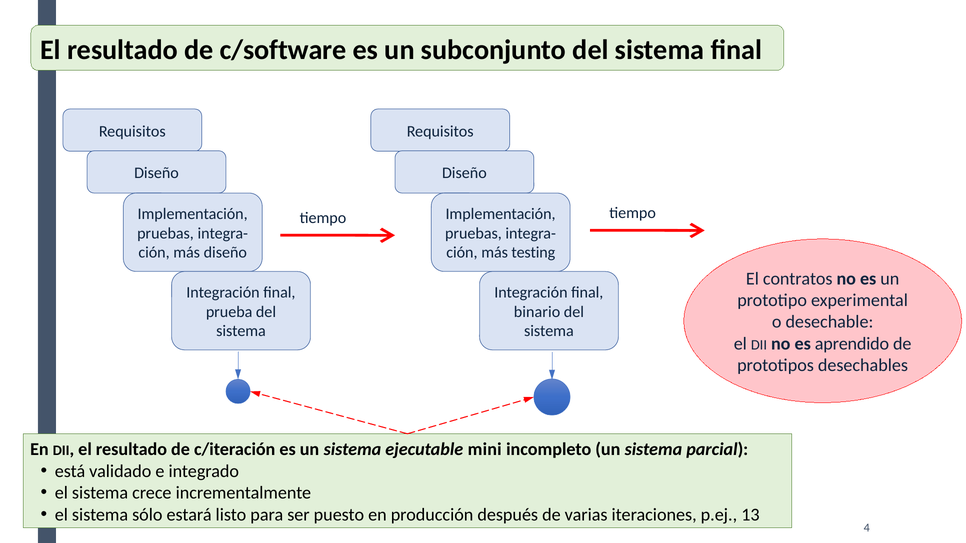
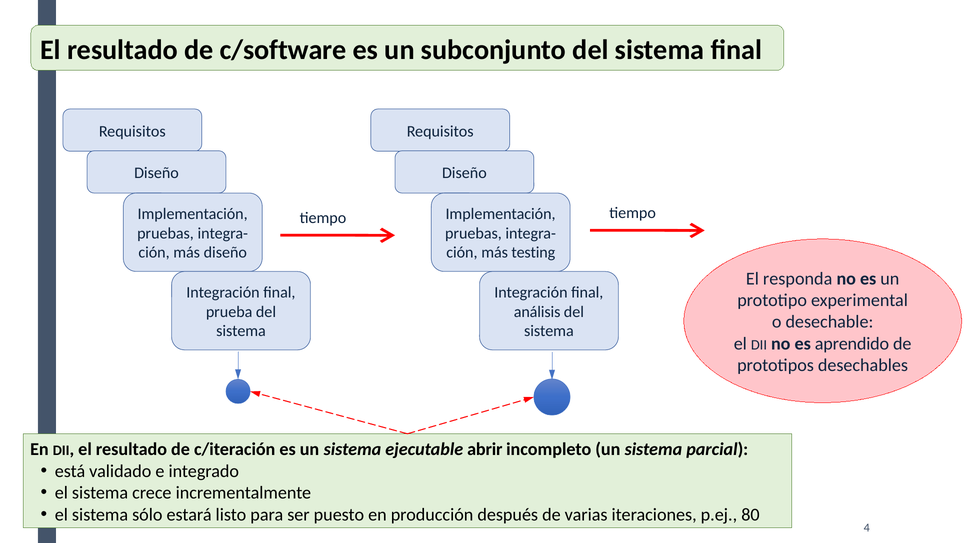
contratos: contratos -> responda
binario: binario -> análisis
mini: mini -> abrir
13: 13 -> 80
